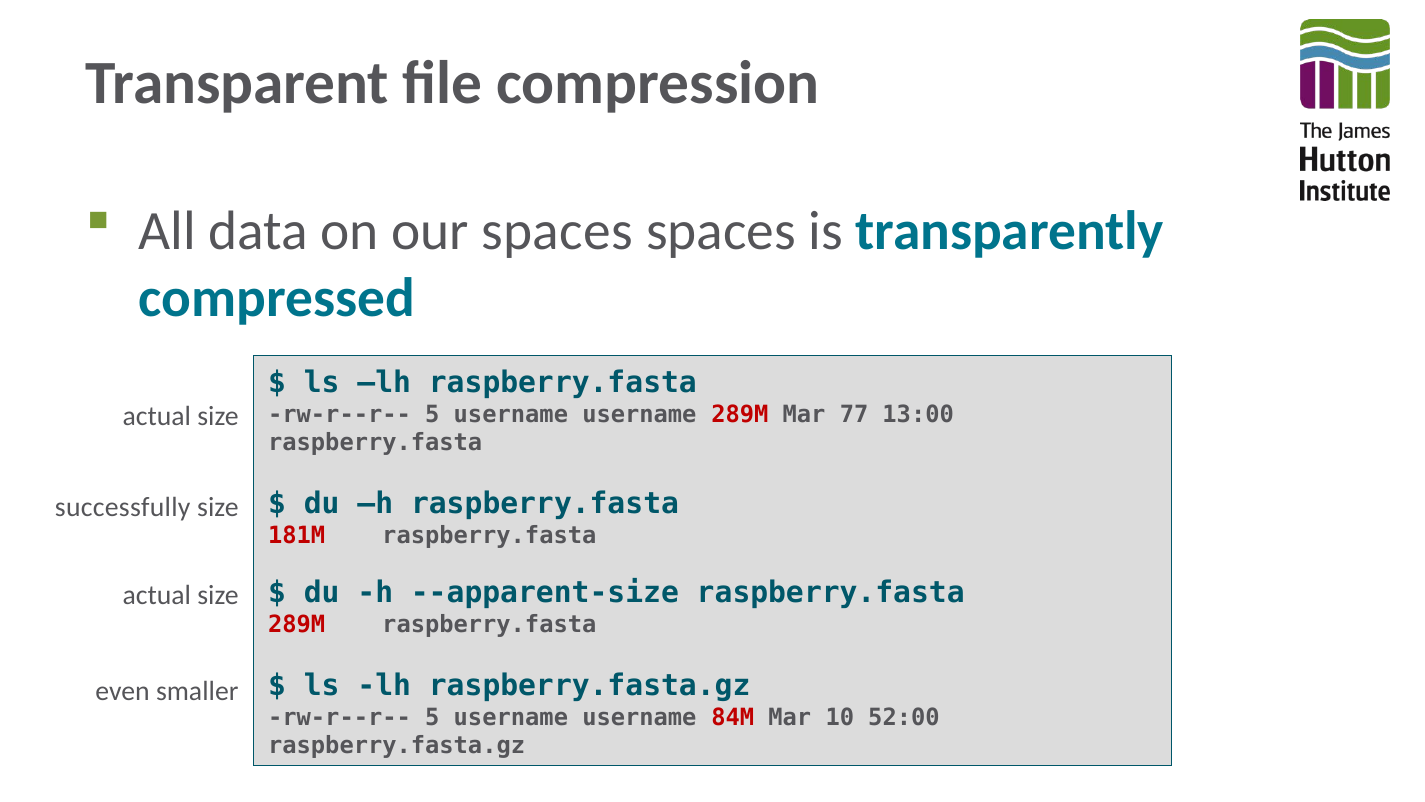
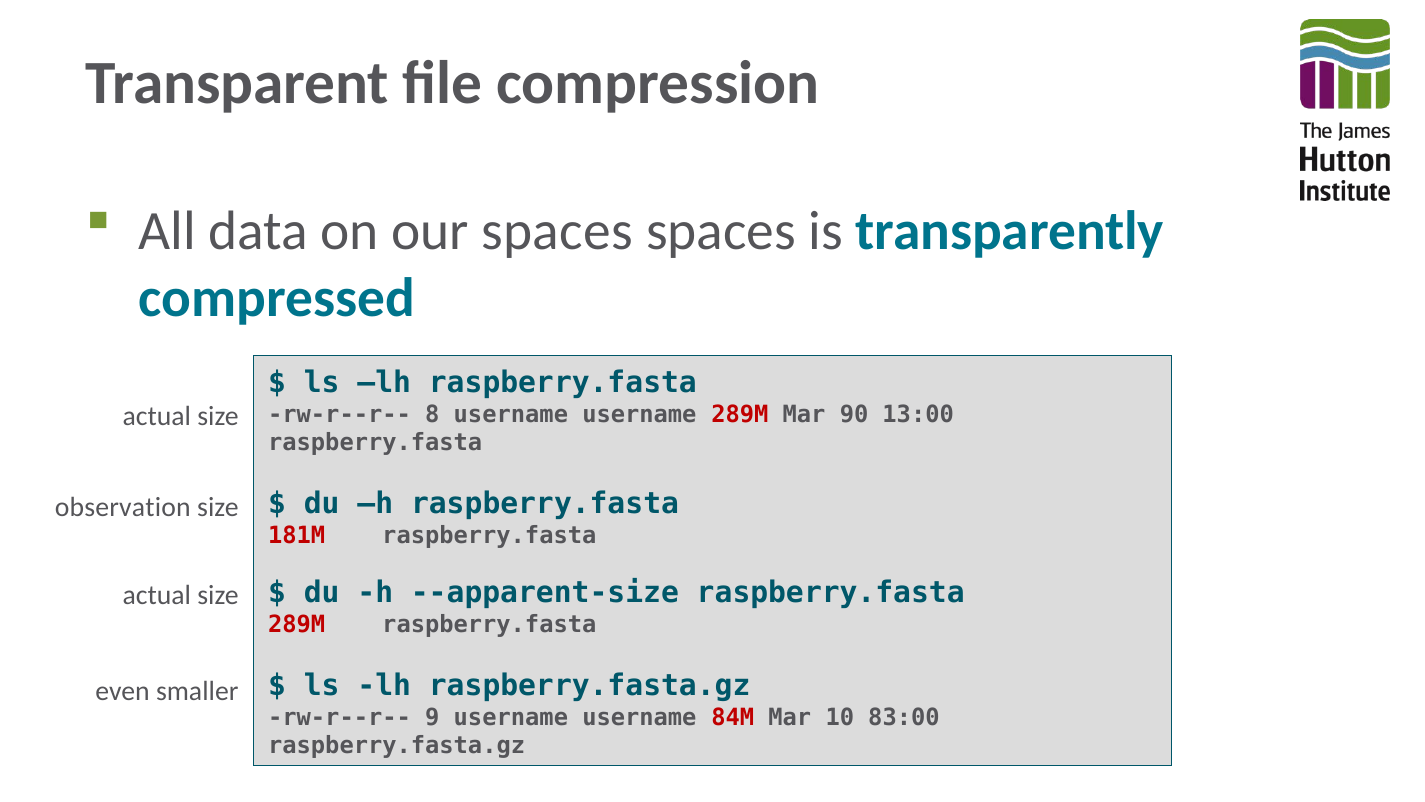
5 at (432, 414): 5 -> 8
77: 77 -> 90
successfully: successfully -> observation
5 at (432, 717): 5 -> 9
52:00: 52:00 -> 83:00
